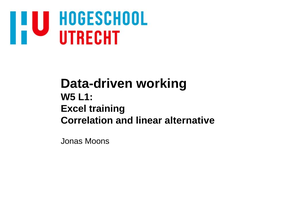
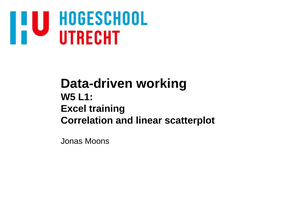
alternative: alternative -> scatterplot
